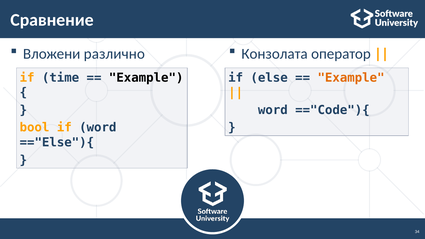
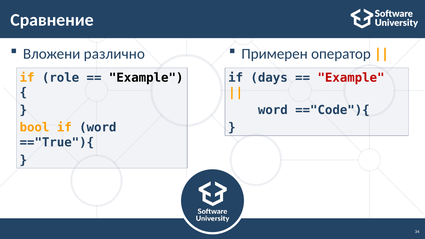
Конзолата: Конзолата -> Примерен
time: time -> role
else: else -> days
Example at (351, 78) colour: orange -> red
=="Else"){: =="Else"){ -> =="True"){
